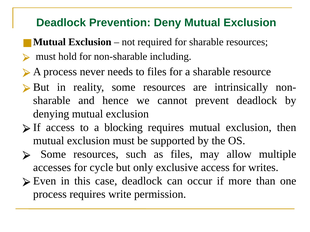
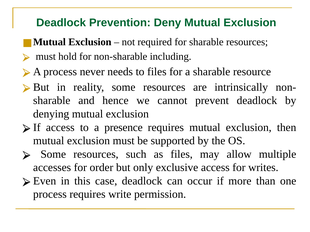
blocking: blocking -> presence
cycle: cycle -> order
